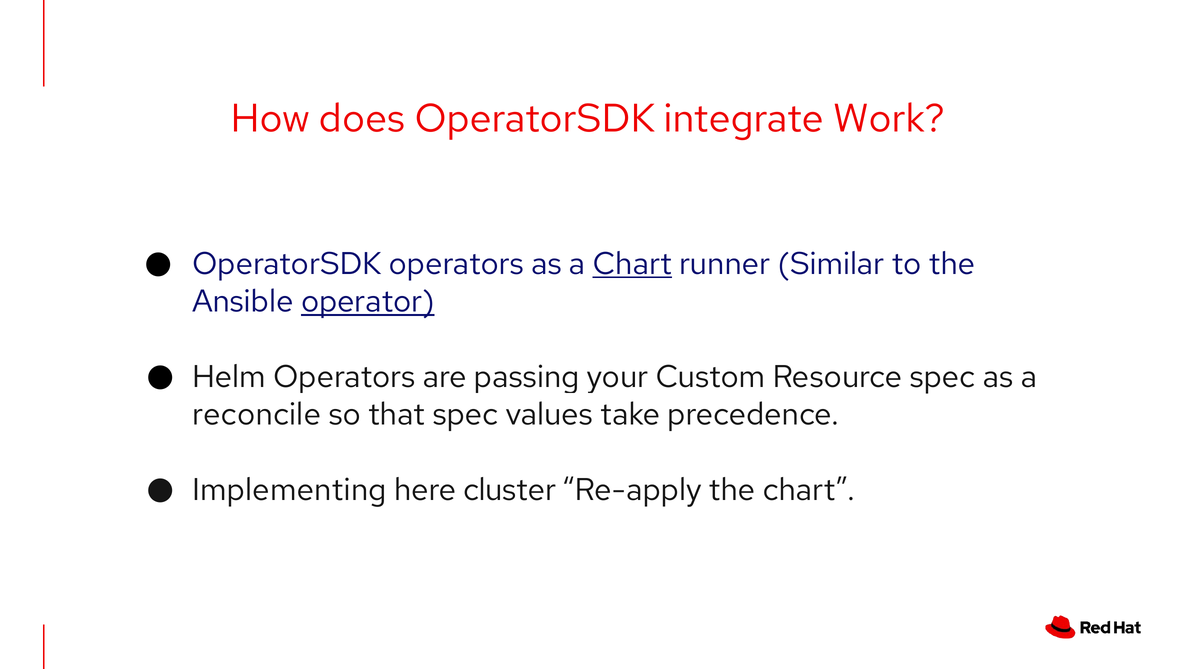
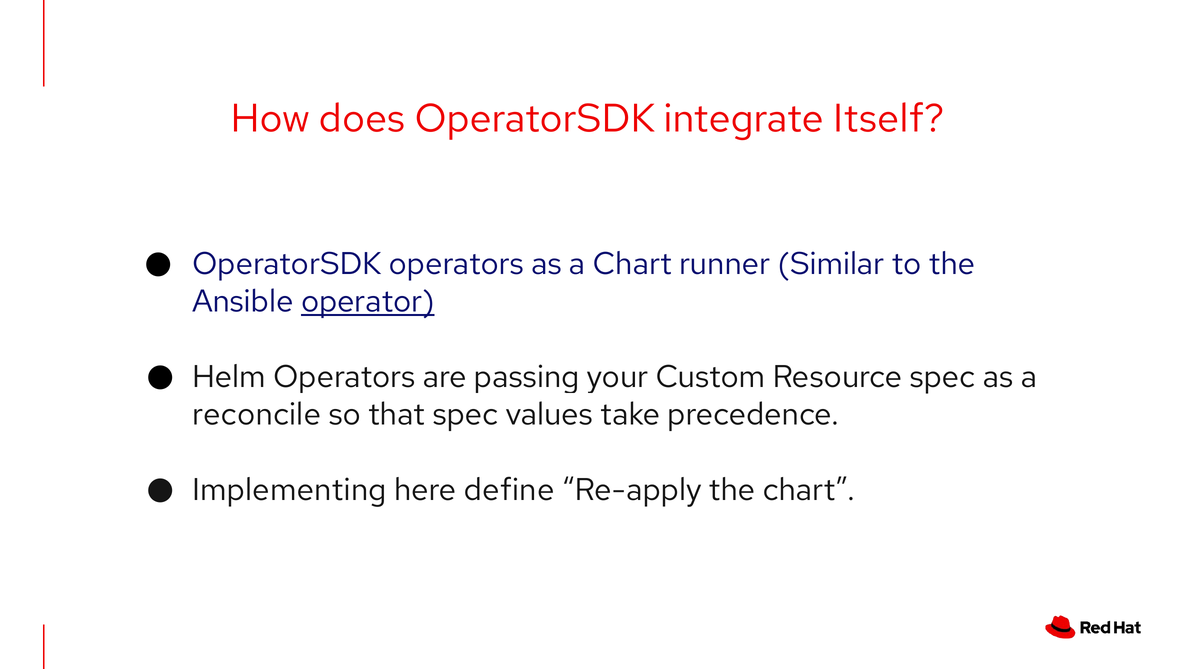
Work: Work -> Itself
Chart at (632, 264) underline: present -> none
cluster: cluster -> define
